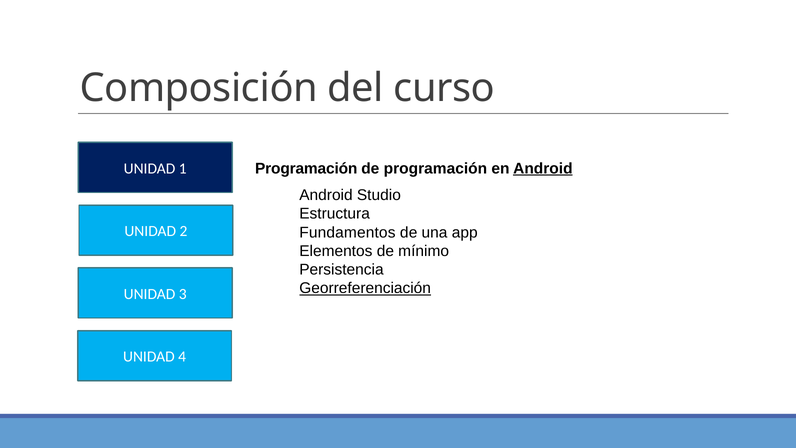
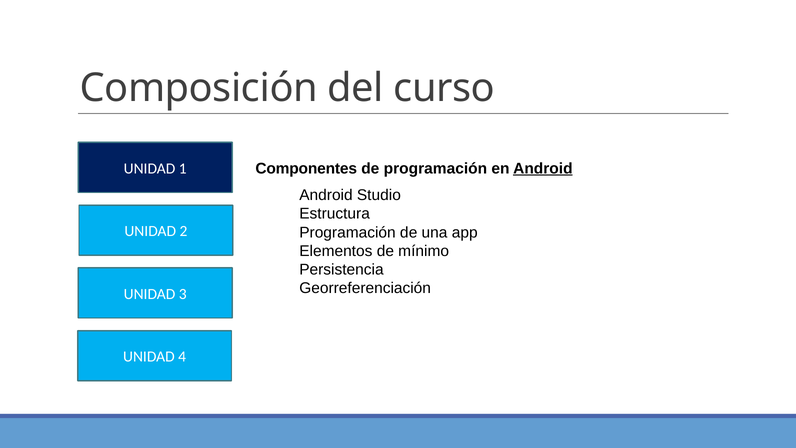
Programación at (306, 168): Programación -> Componentes
Fundamentos at (347, 232): Fundamentos -> Programación
Georreferenciación underline: present -> none
